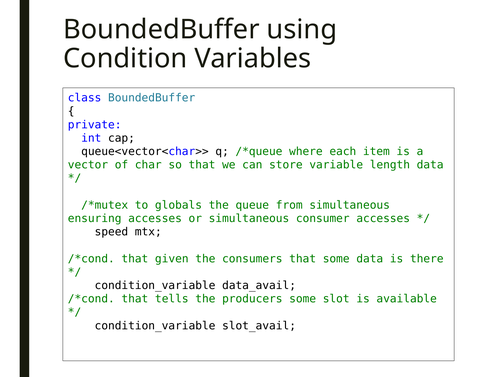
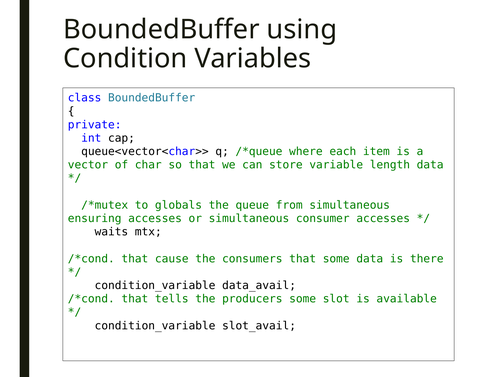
speed: speed -> waits
given: given -> cause
